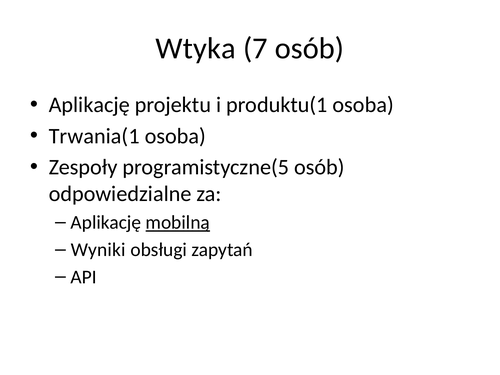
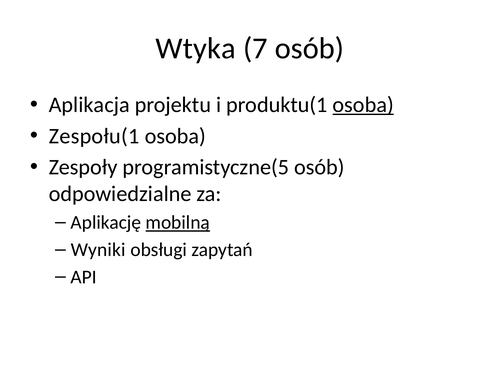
Aplikację at (89, 105): Aplikację -> Aplikacja
osoba at (363, 105) underline: none -> present
Trwania(1: Trwania(1 -> Zespołu(1
